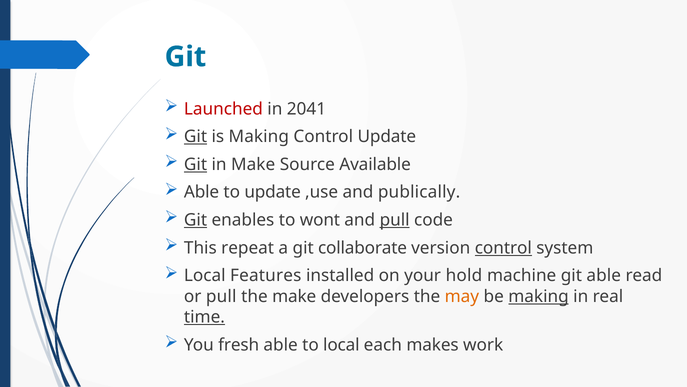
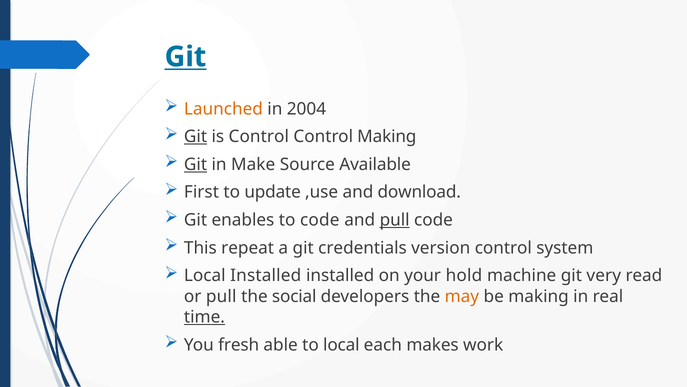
Git at (185, 57) underline: none -> present
Launched colour: red -> orange
2041: 2041 -> 2004
is Making: Making -> Control
Control Update: Update -> Making
Able at (202, 192): Able -> First
publically: publically -> download
Git at (196, 220) underline: present -> none
to wont: wont -> code
collaborate: collaborate -> credentials
control at (503, 248) underline: present -> none
Local Features: Features -> Installed
git able: able -> very
the make: make -> social
making at (539, 296) underline: present -> none
